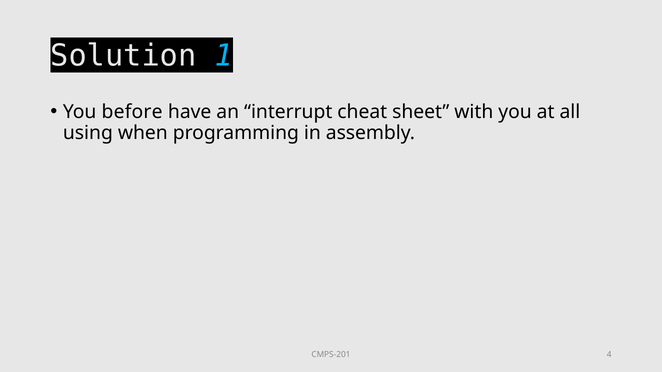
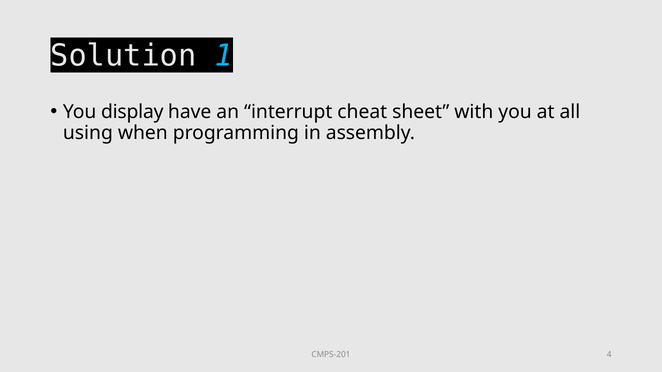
before: before -> display
